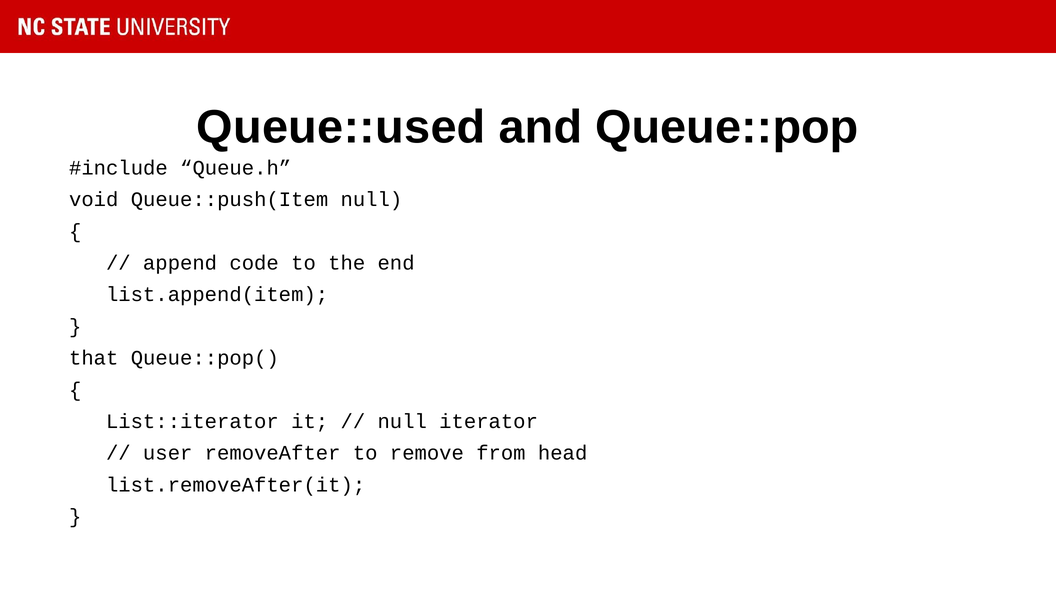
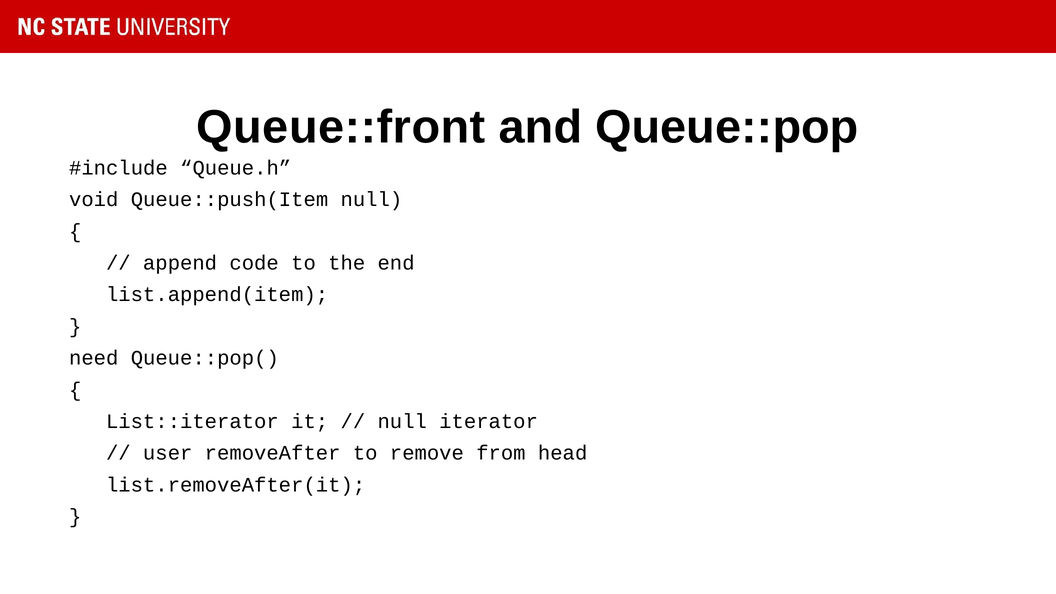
Queue::used: Queue::used -> Queue::front
that: that -> need
